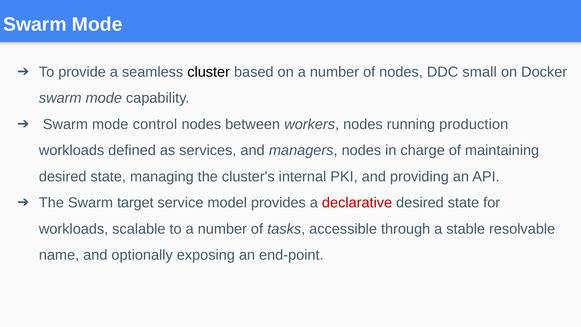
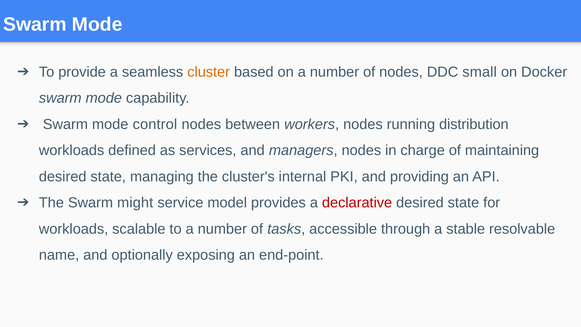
cluster colour: black -> orange
production: production -> distribution
target: target -> might
